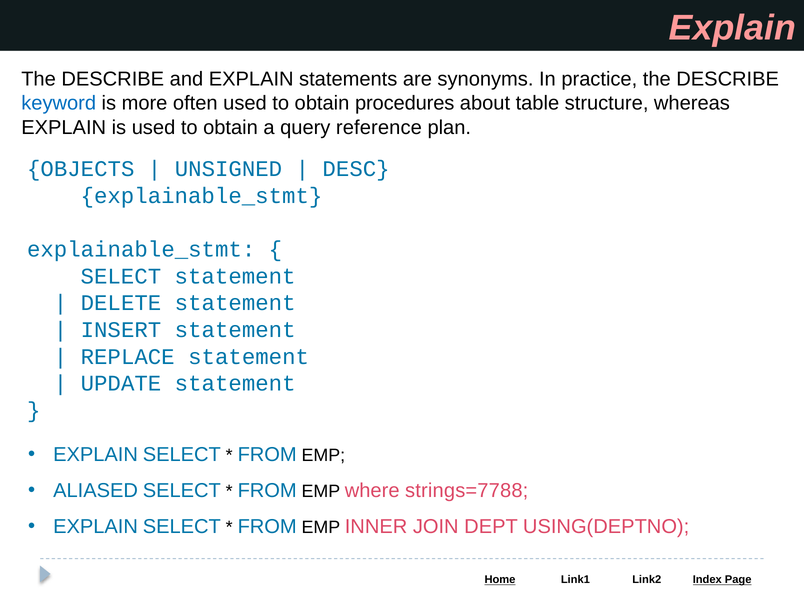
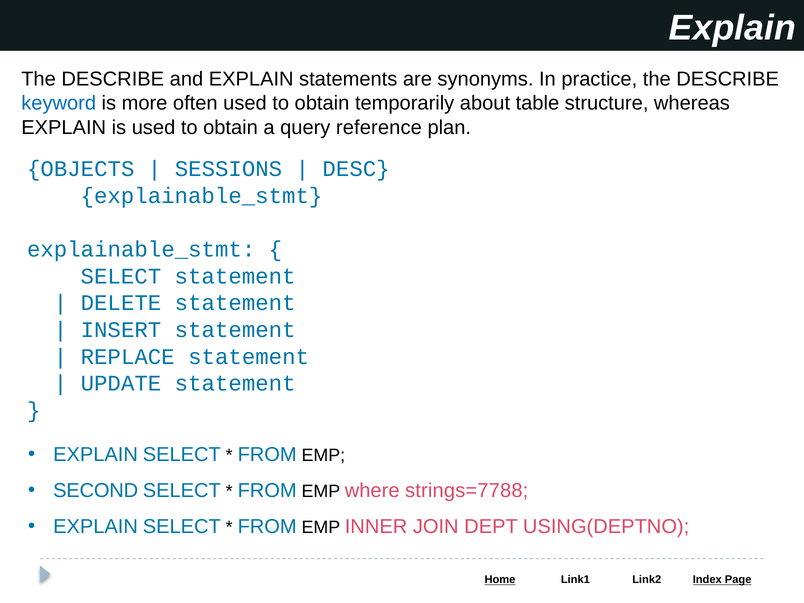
Explain at (732, 28) colour: pink -> white
procedures: procedures -> temporarily
UNSIGNED: UNSIGNED -> SESSIONS
ALIASED: ALIASED -> SECOND
